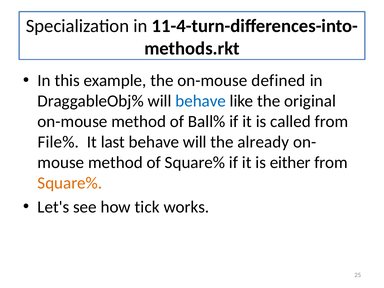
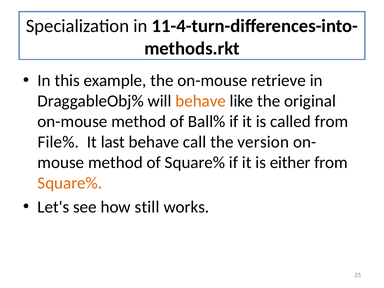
defined: defined -> retrieve
behave at (201, 101) colour: blue -> orange
behave will: will -> call
already: already -> version
tick: tick -> still
